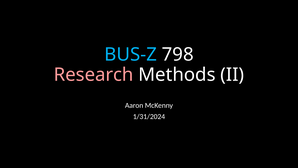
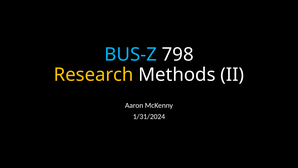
Research colour: pink -> yellow
